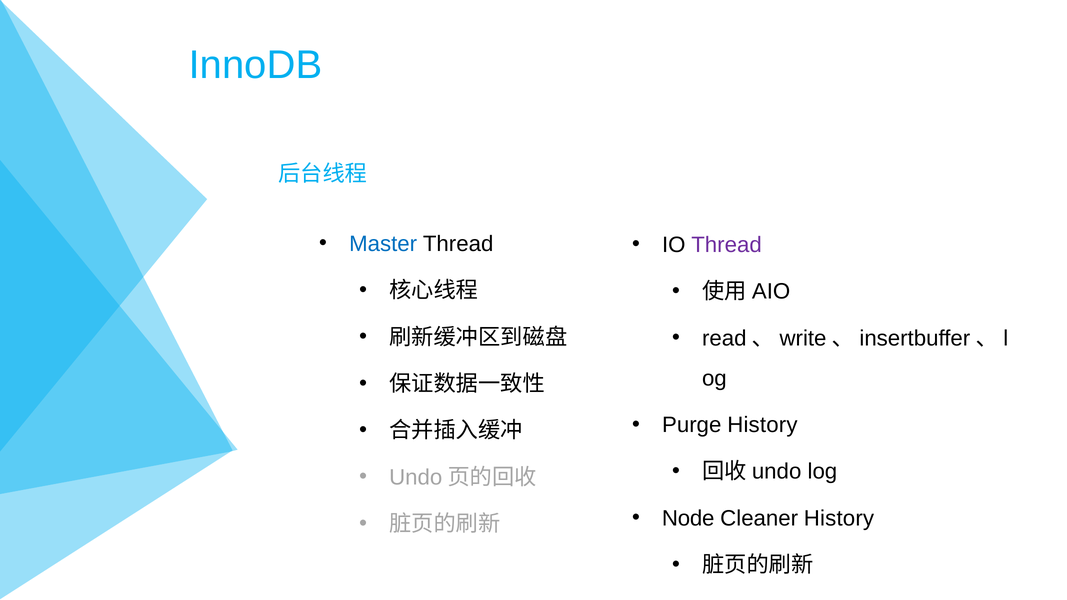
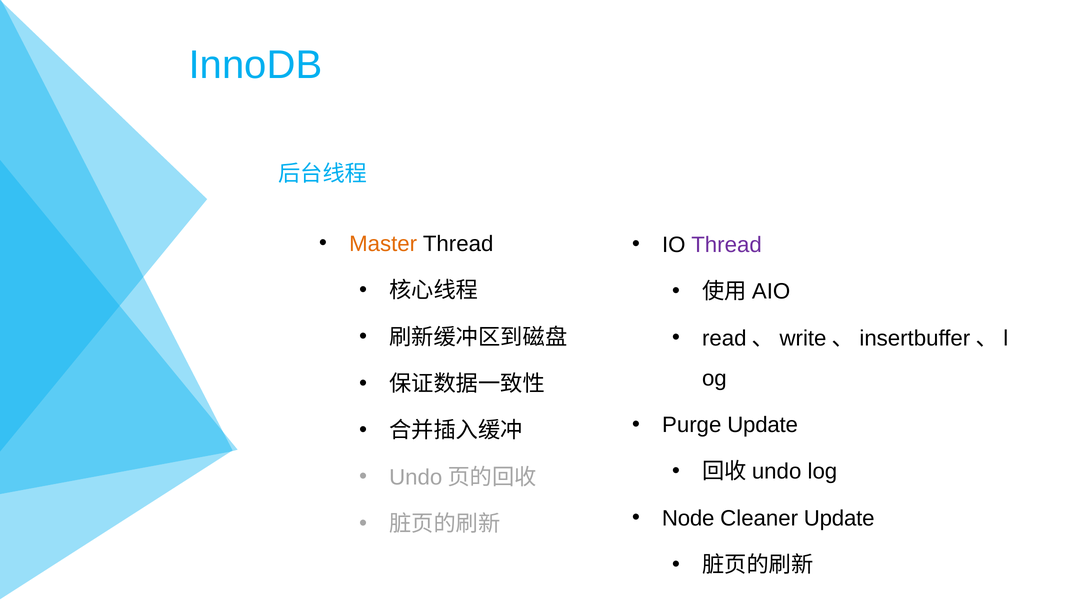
Master colour: blue -> orange
Purge History: History -> Update
Cleaner History: History -> Update
